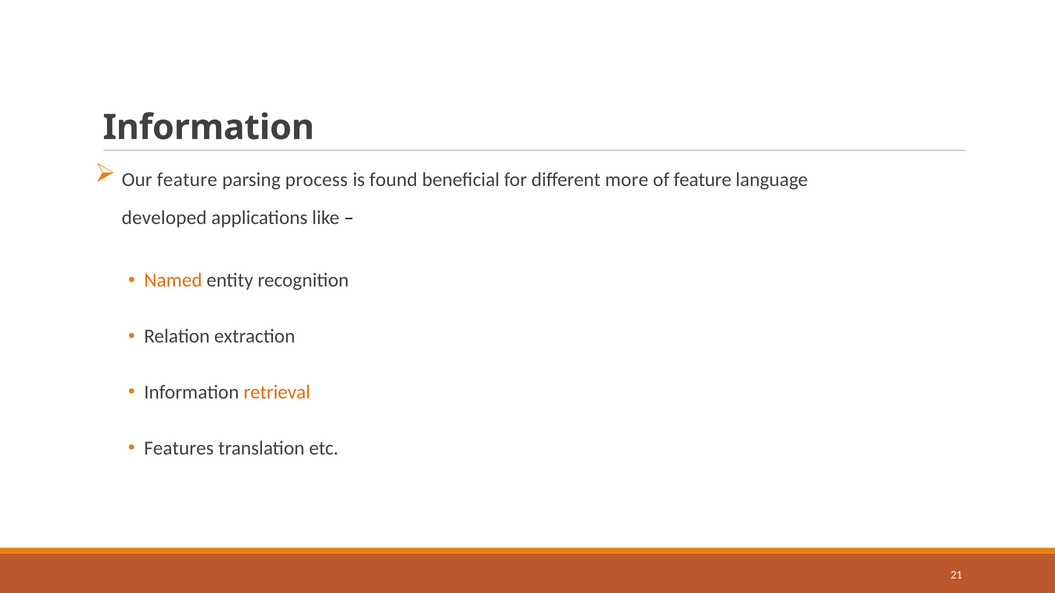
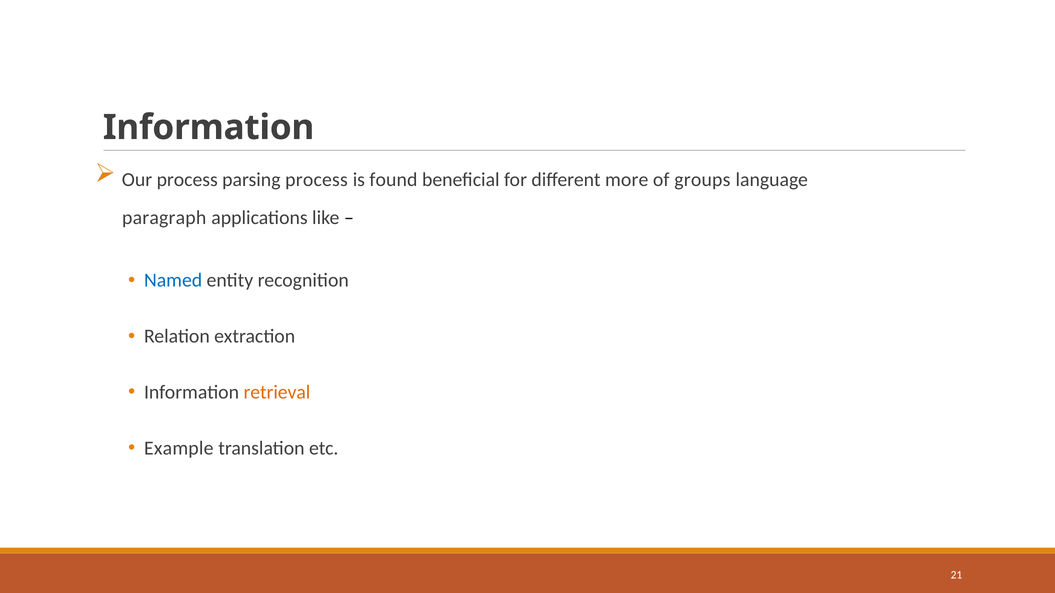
Our feature: feature -> process
of feature: feature -> groups
developed: developed -> paragraph
Named colour: orange -> blue
Features: Features -> Example
